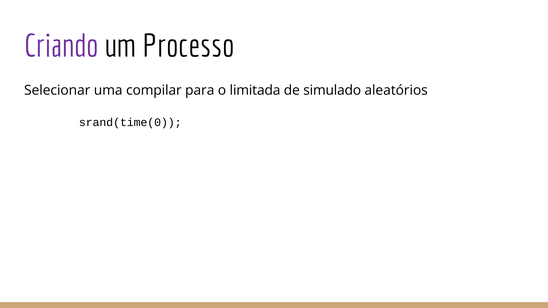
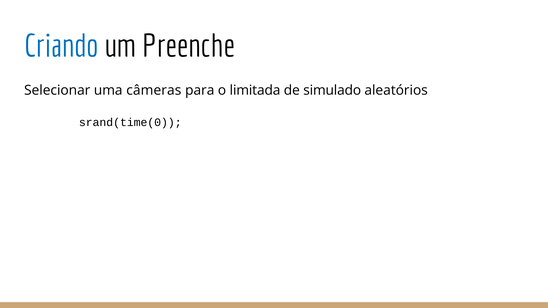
Criando colour: purple -> blue
Processo: Processo -> Preenche
compilar: compilar -> câmeras
